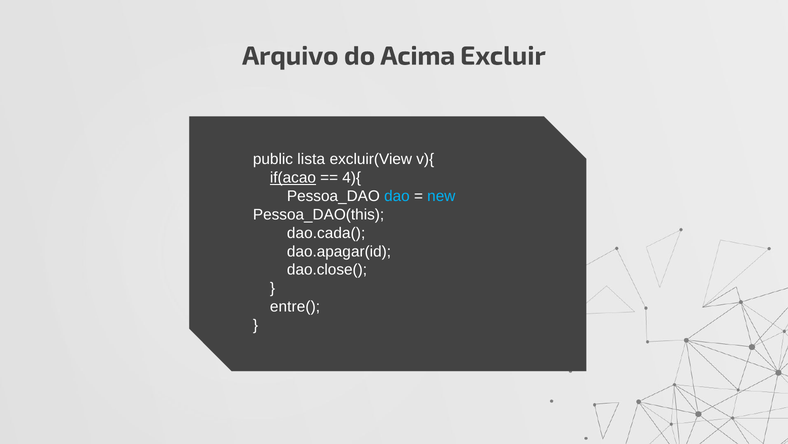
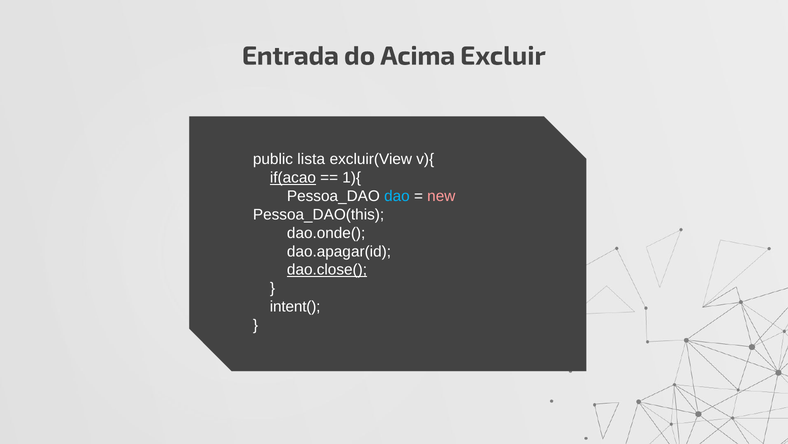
Arquivo: Arquivo -> Entrada
4){: 4){ -> 1){
new colour: light blue -> pink
dao.cada(: dao.cada( -> dao.onde(
dao.close( underline: none -> present
entre(: entre( -> intent(
